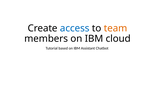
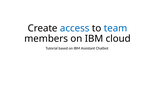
team colour: orange -> blue
